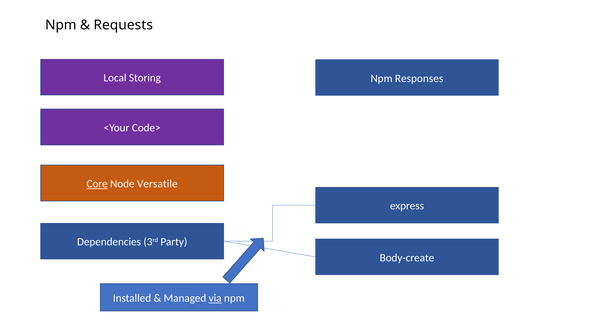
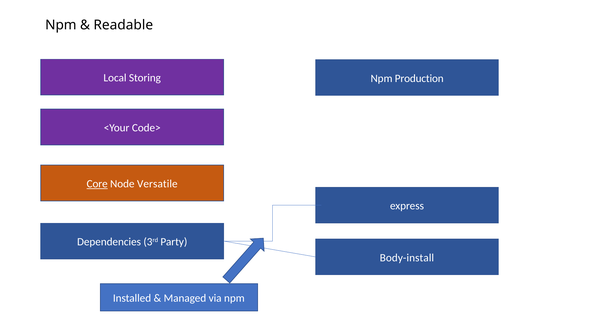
Requests: Requests -> Readable
Responses: Responses -> Production
Body-create: Body-create -> Body-install
via underline: present -> none
